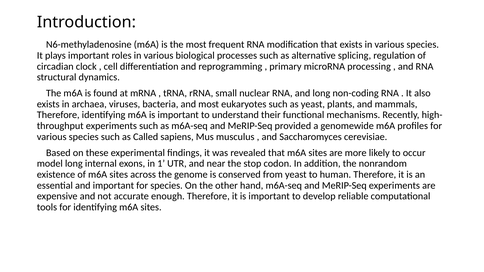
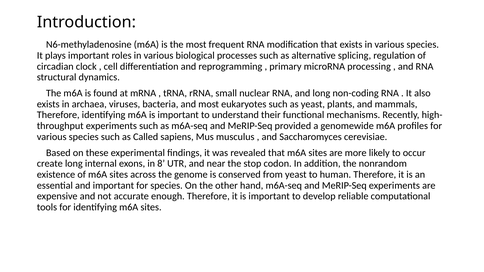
model: model -> create
1: 1 -> 8
